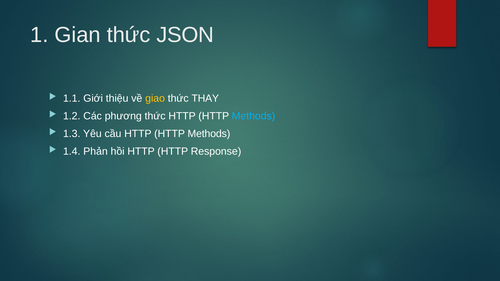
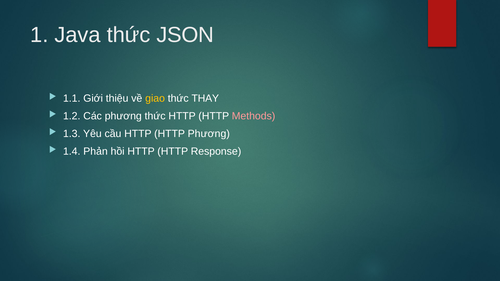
Gian: Gian -> Java
Methods at (254, 116) colour: light blue -> pink
cầu HTTP HTTP Methods: Methods -> Phương
